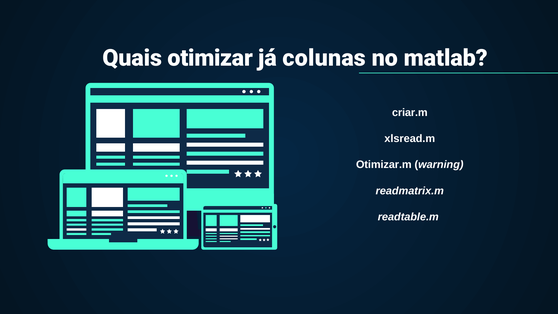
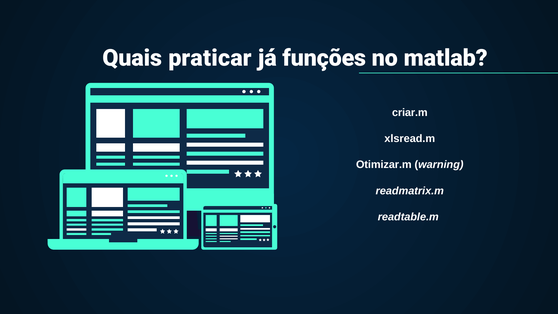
otimizar: otimizar -> praticar
colunas: colunas -> funções
